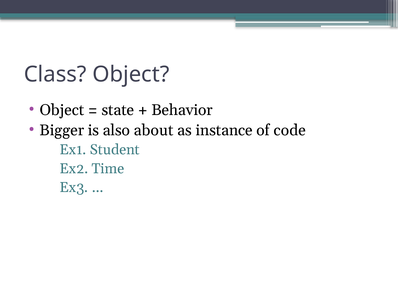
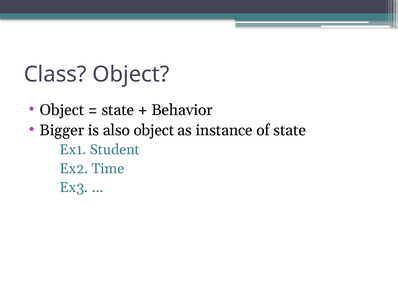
also about: about -> object
of code: code -> state
